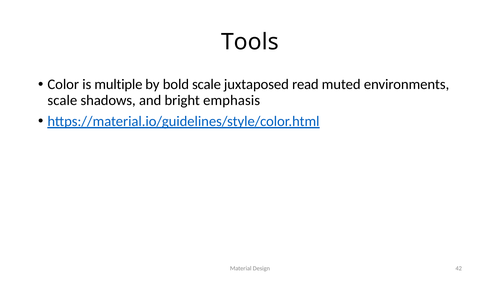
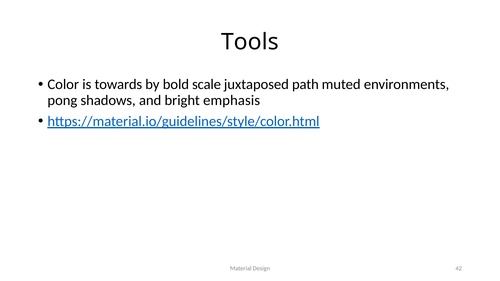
multiple: multiple -> towards
read: read -> path
scale at (62, 100): scale -> pong
